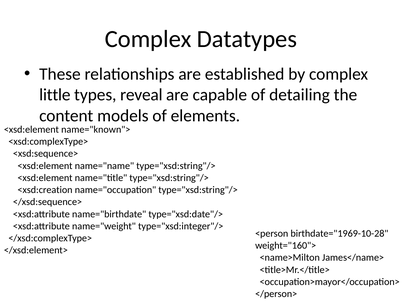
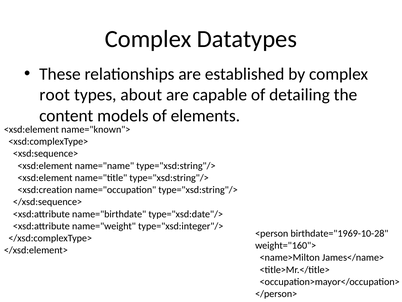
little: little -> root
reveal: reveal -> about
